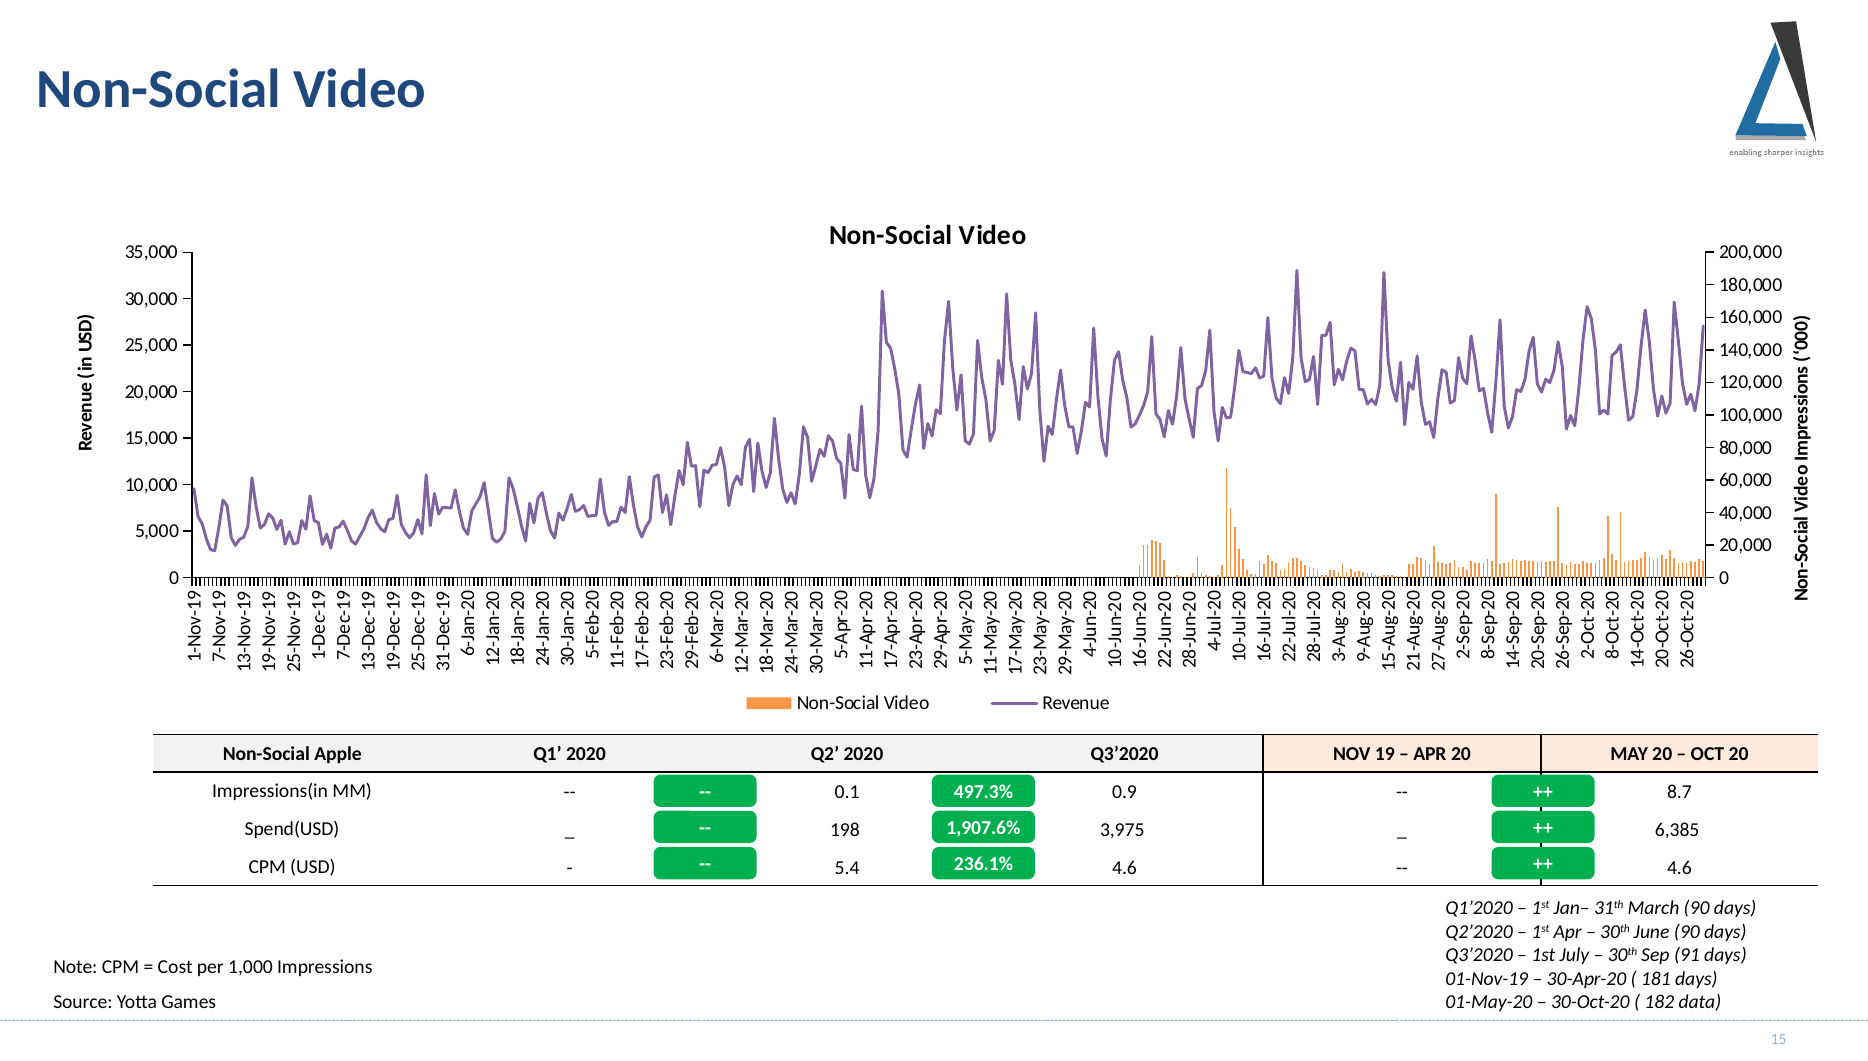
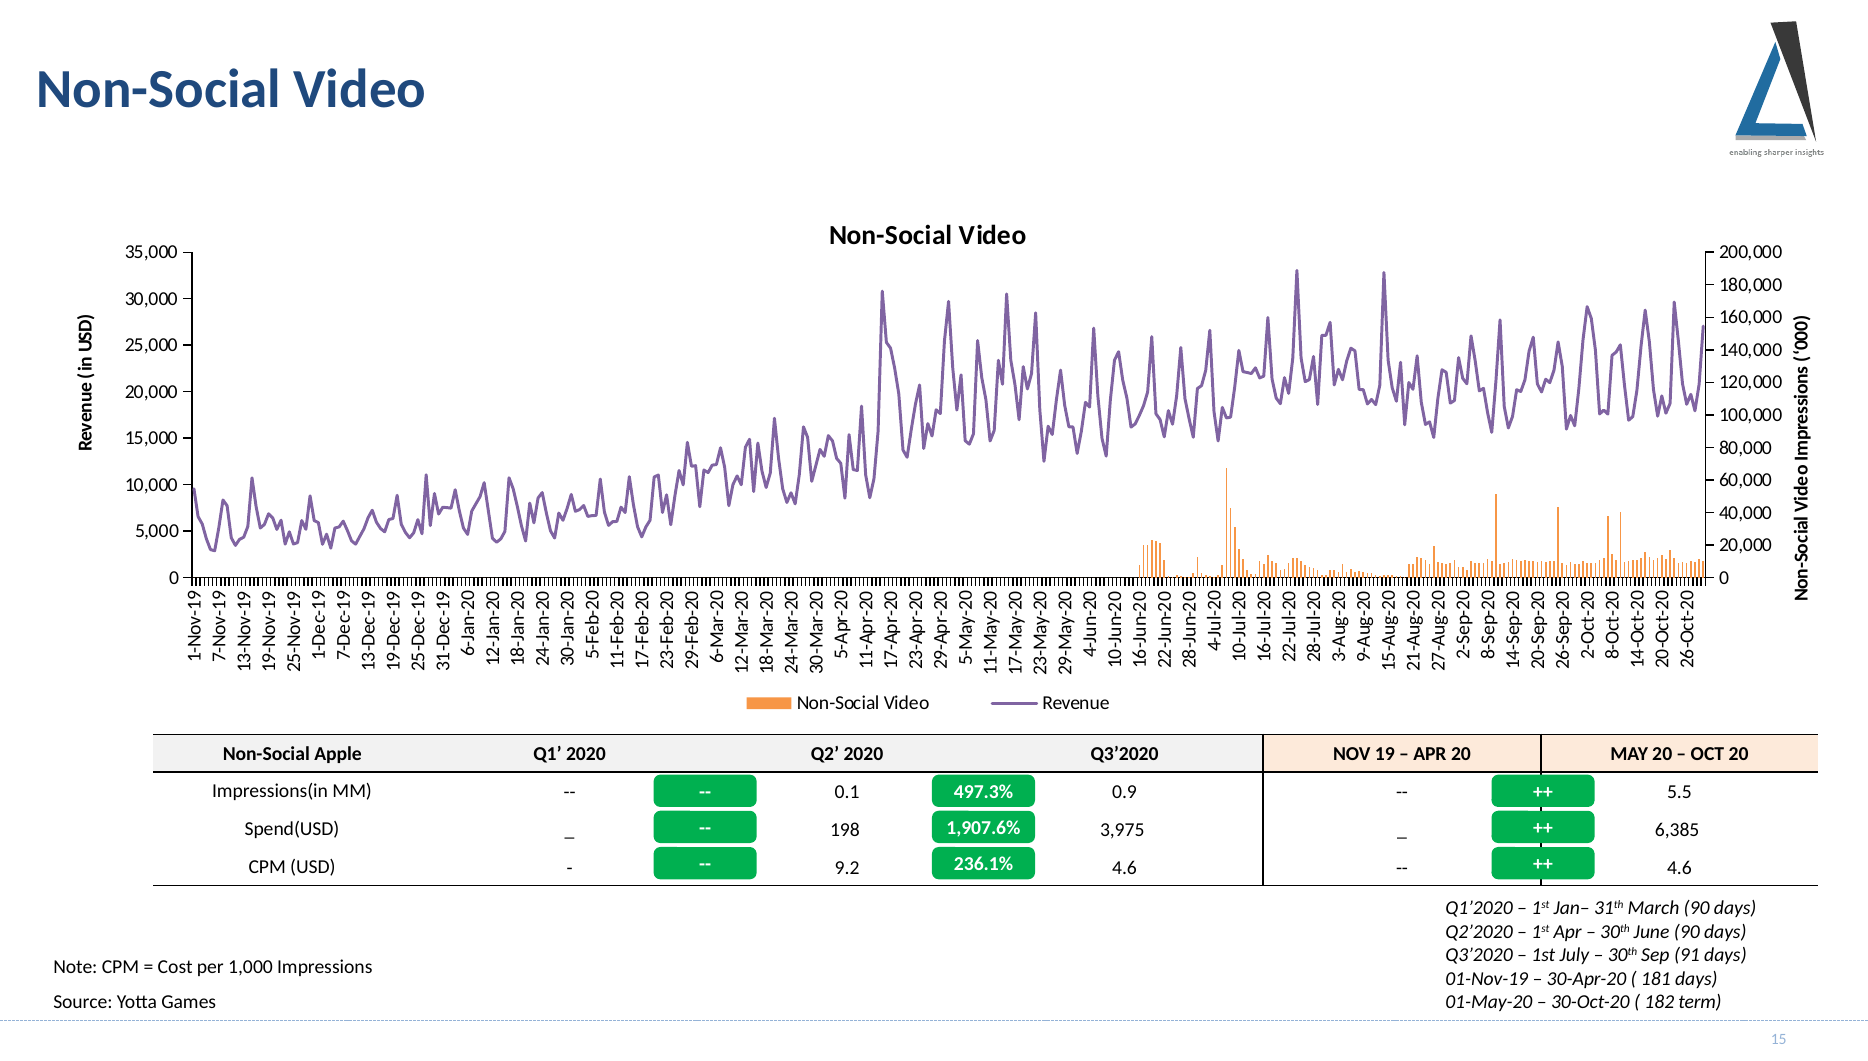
8.7: 8.7 -> 5.5
5.4: 5.4 -> 9.2
data: data -> term
